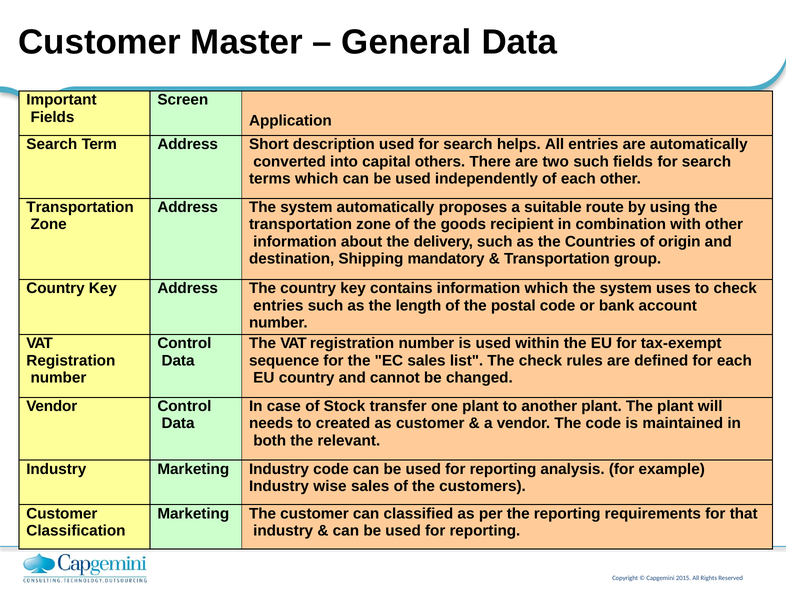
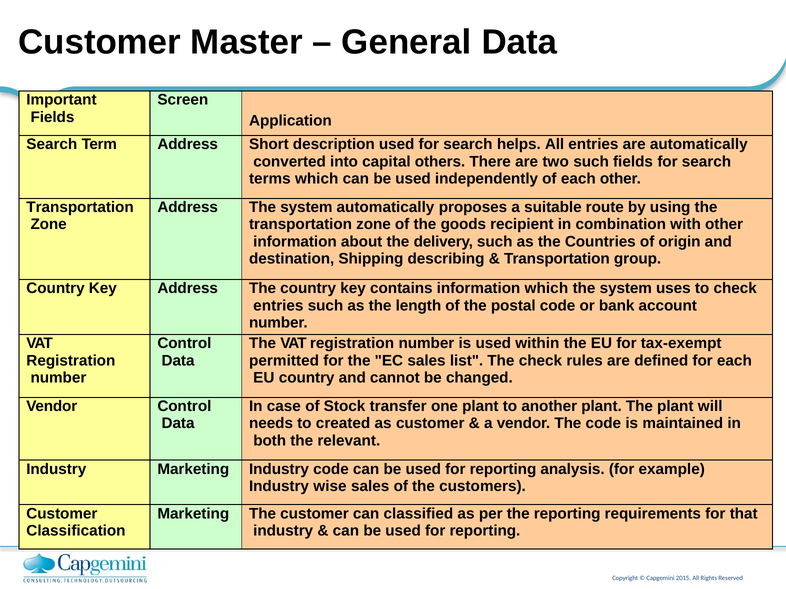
mandatory: mandatory -> describing
sequence: sequence -> permitted
